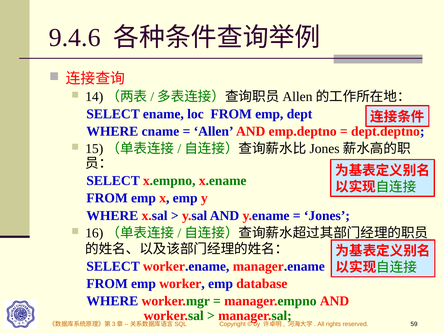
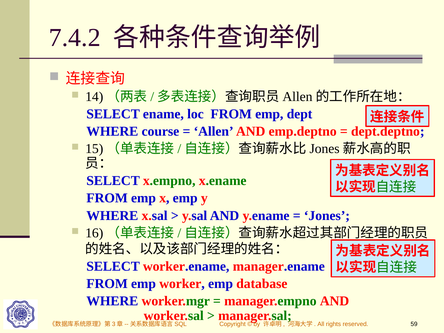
9.4.6: 9.4.6 -> 7.4.2
cname: cname -> course
